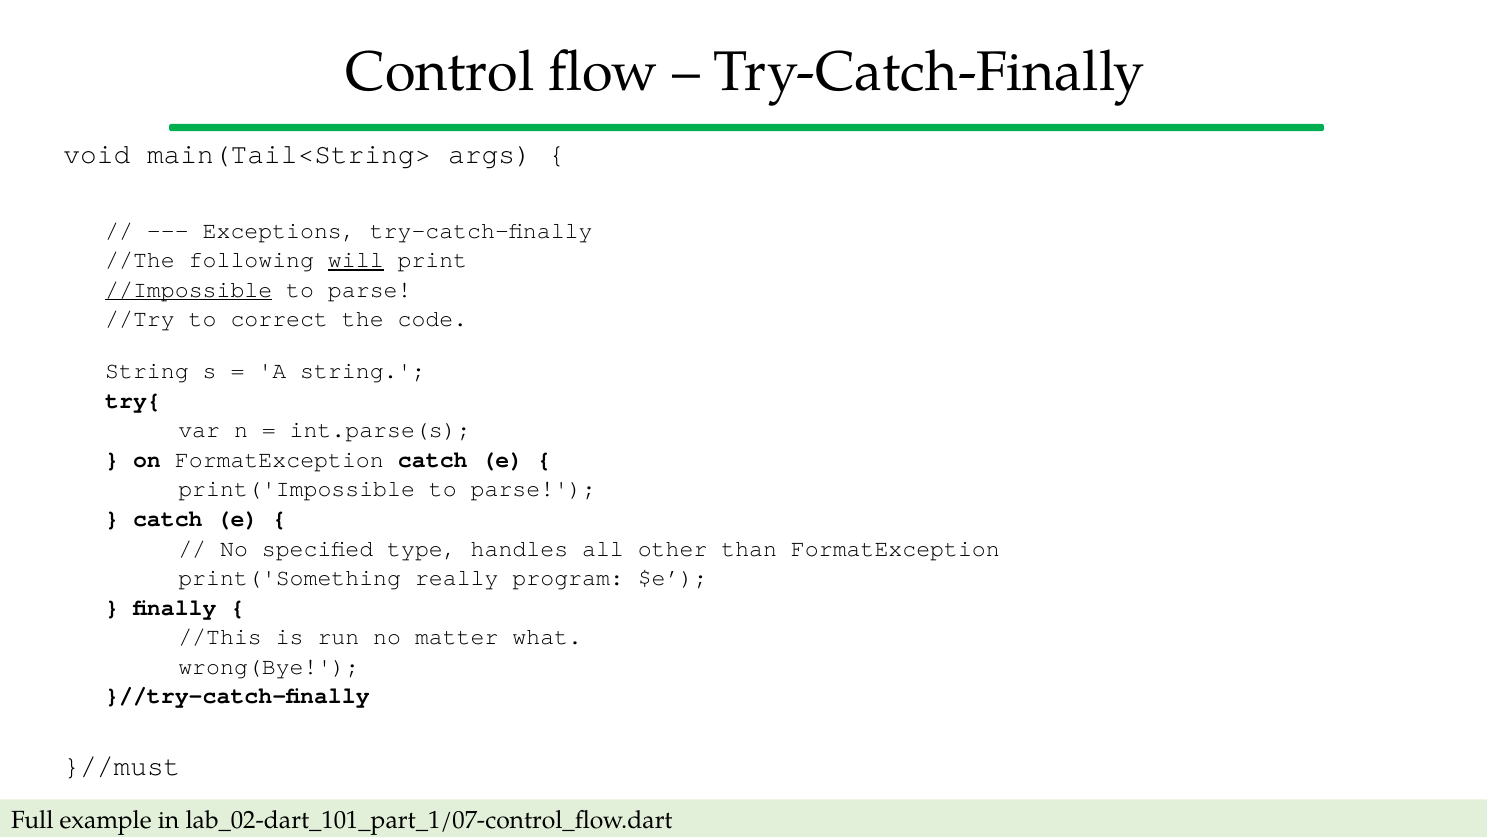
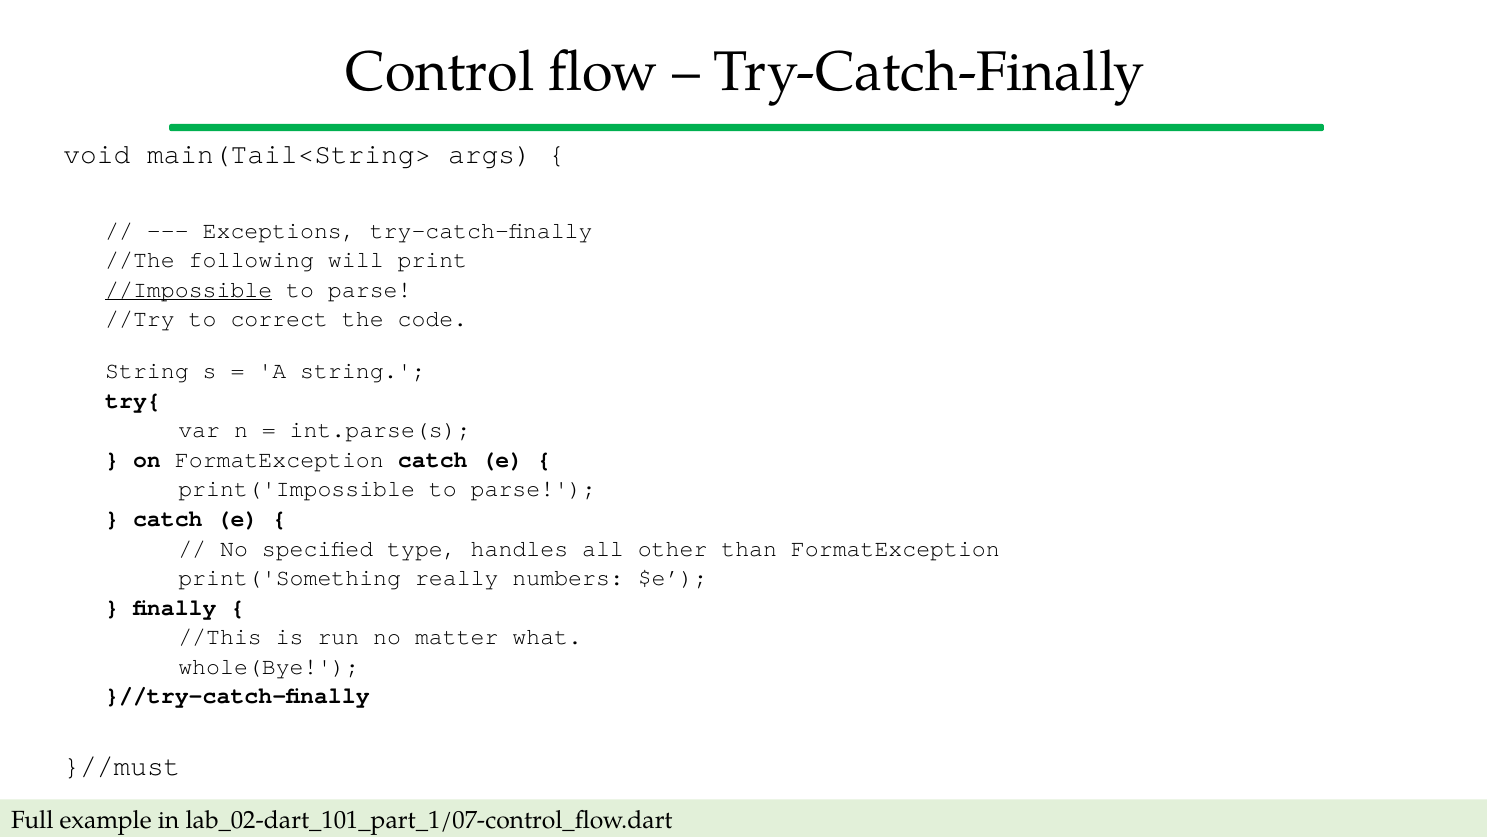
will underline: present -> none
program: program -> numbers
wrong(Bye: wrong(Bye -> whole(Bye
